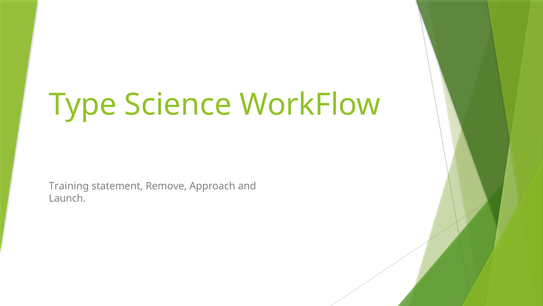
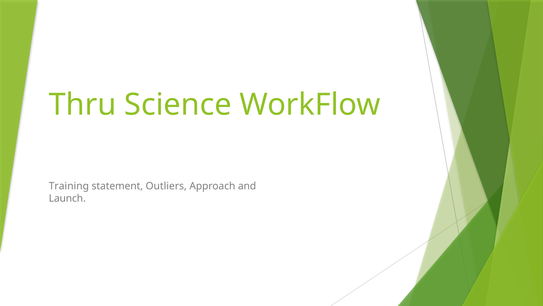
Type: Type -> Thru
Remove: Remove -> Outliers
